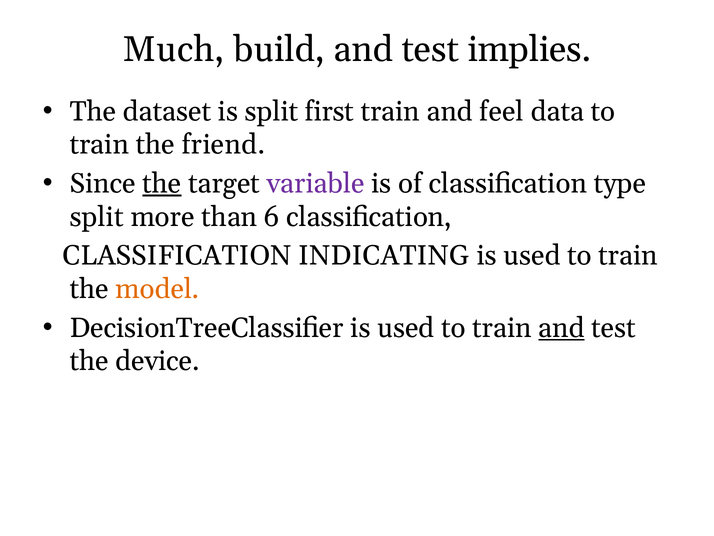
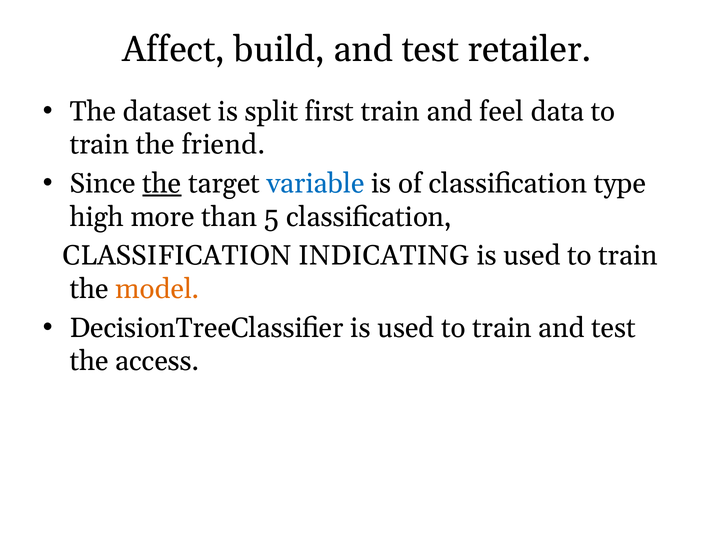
Much: Much -> Affect
implies: implies -> retailer
variable colour: purple -> blue
split at (97, 217): split -> high
6: 6 -> 5
and at (561, 328) underline: present -> none
device: device -> access
